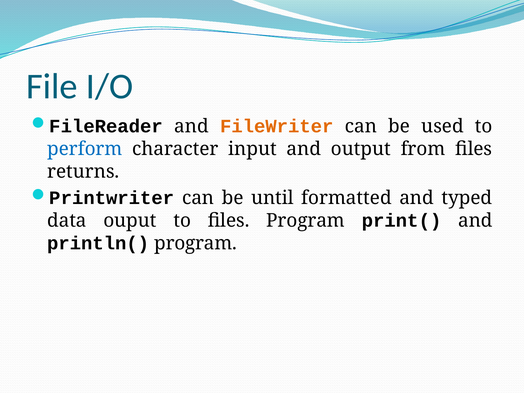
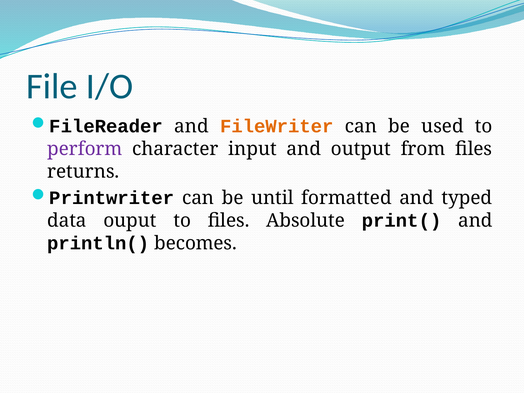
perform colour: blue -> purple
files Program: Program -> Absolute
println( program: program -> becomes
